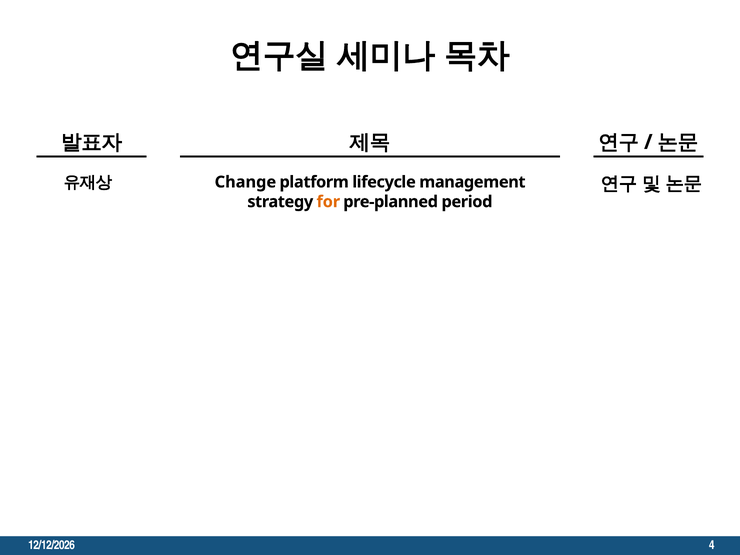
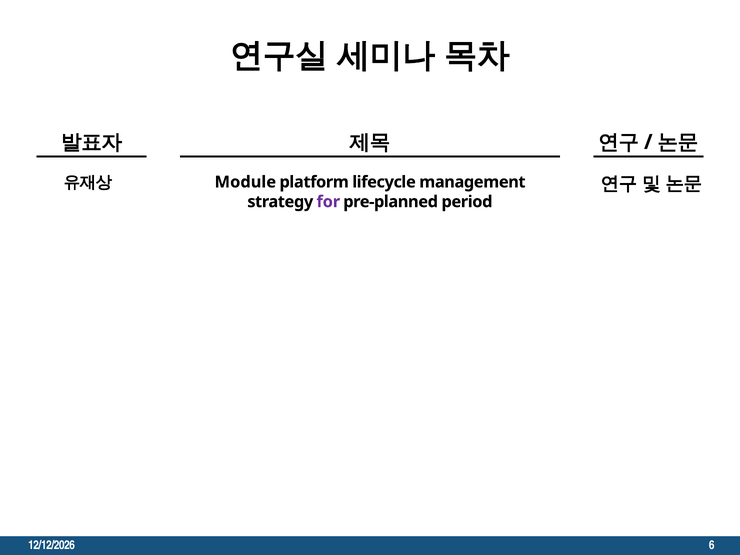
Change: Change -> Module
for colour: orange -> purple
4: 4 -> 6
